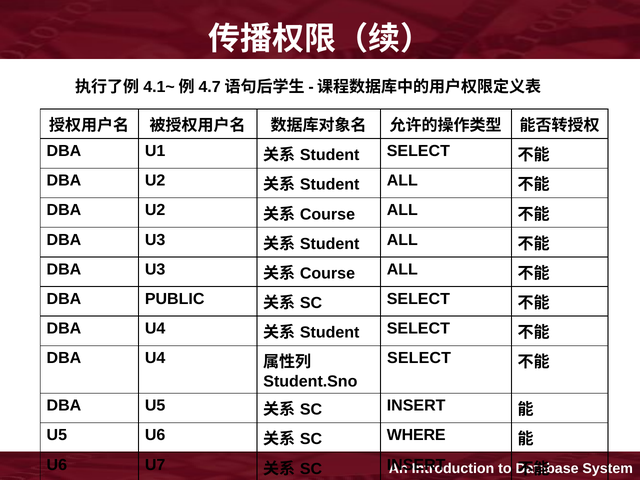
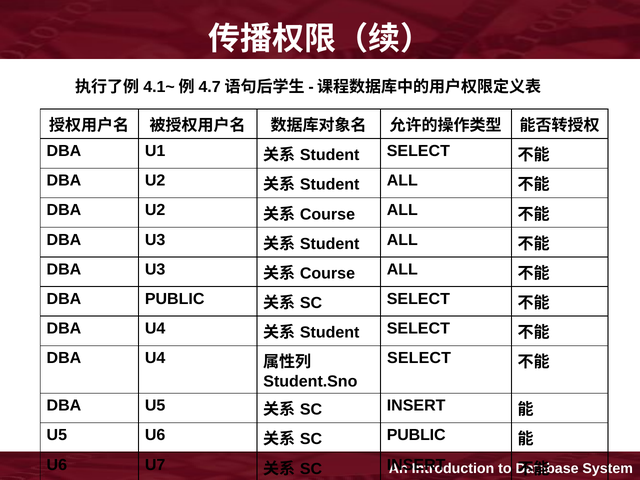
WHERE at (416, 435): WHERE -> PUBLIC
